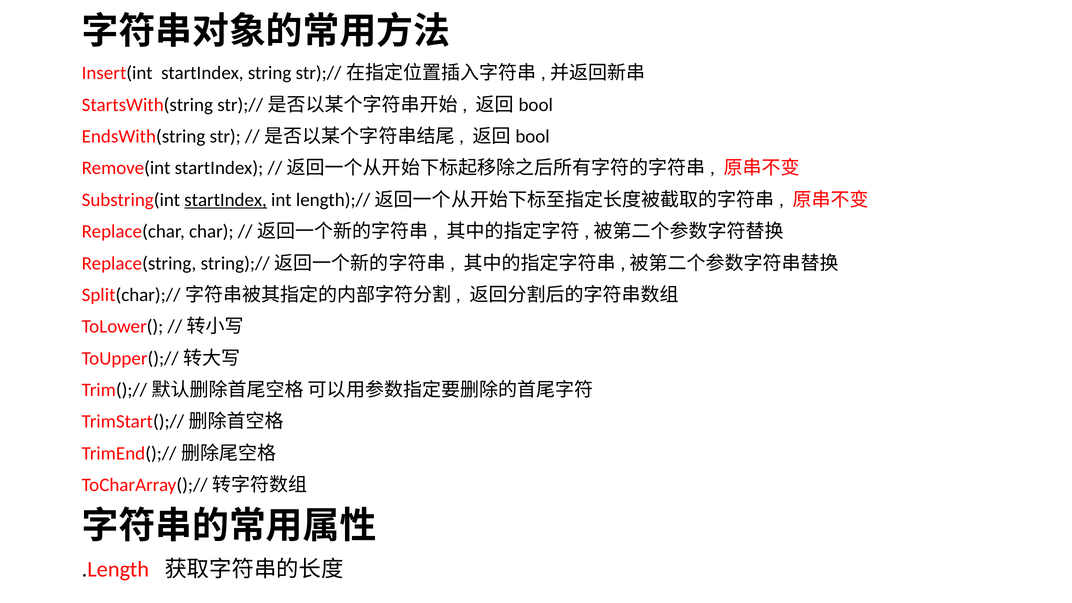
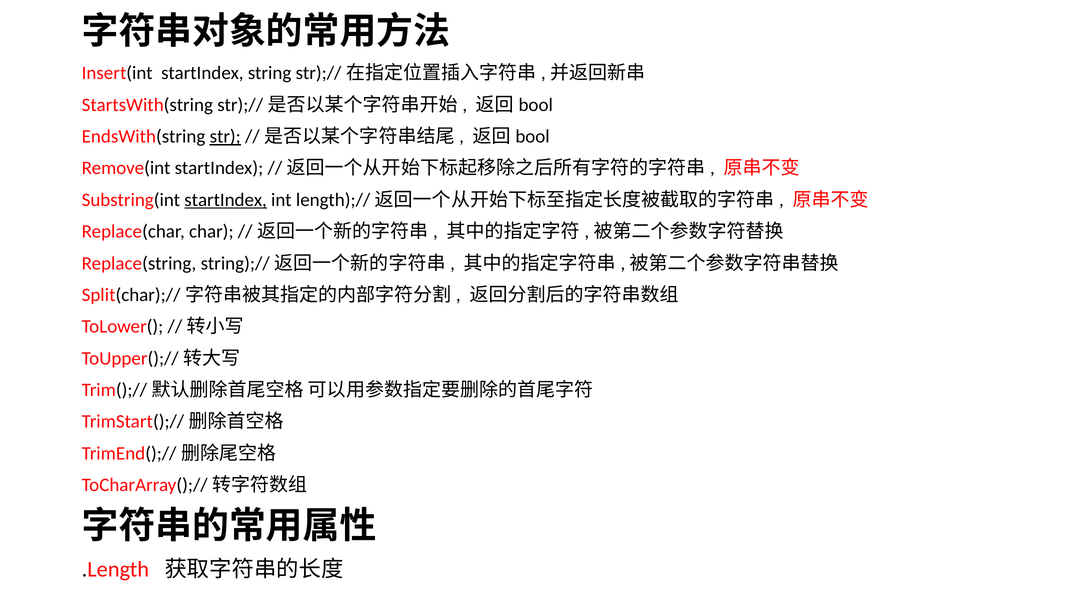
str underline: none -> present
